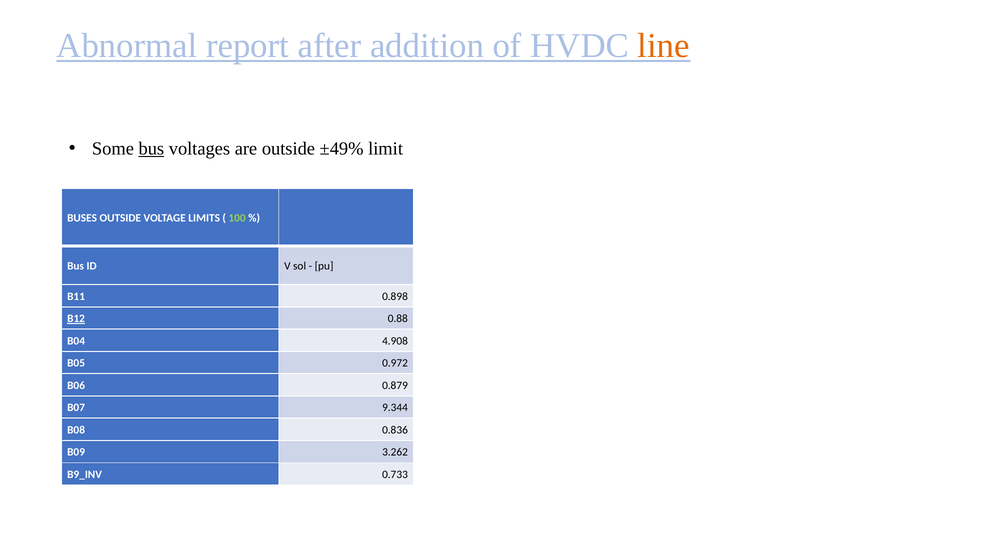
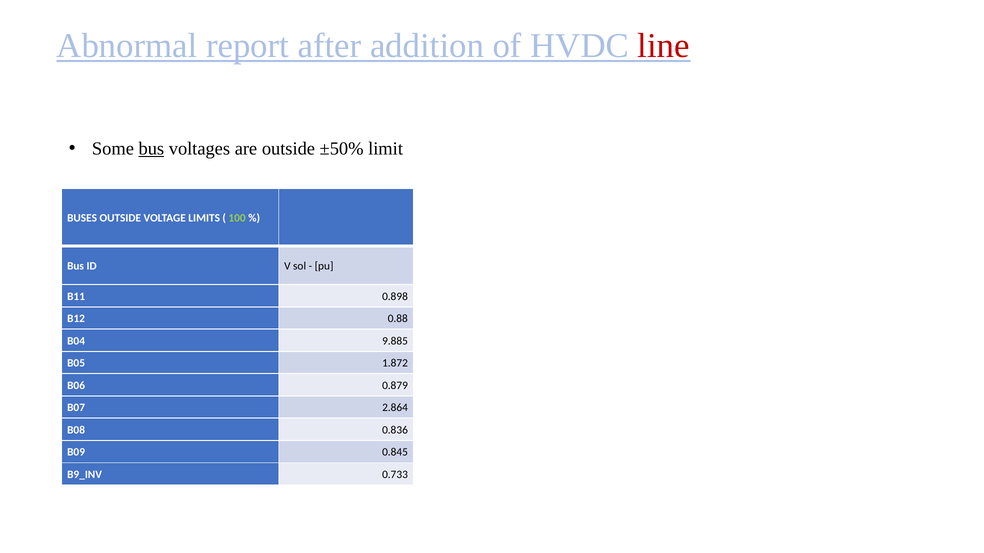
line colour: orange -> red
±49%: ±49% -> ±50%
B12 underline: present -> none
4.908: 4.908 -> 9.885
0.972: 0.972 -> 1.872
9.344: 9.344 -> 2.864
3.262: 3.262 -> 0.845
